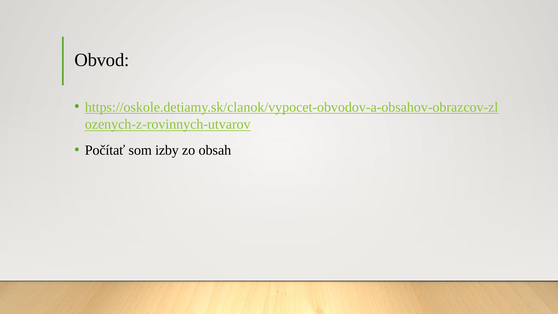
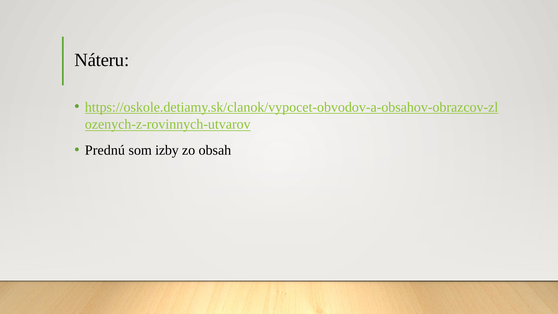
Obvod: Obvod -> Náteru
Počítať: Počítať -> Prednú
